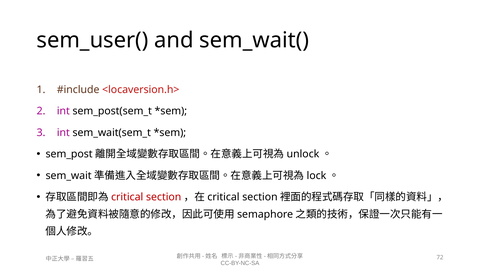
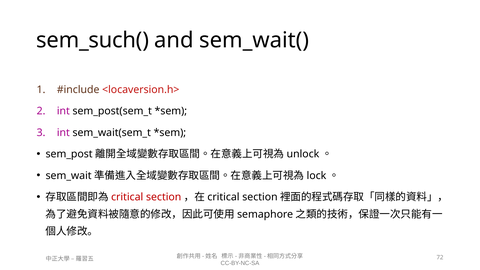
sem_user(: sem_user( -> sem_such(
